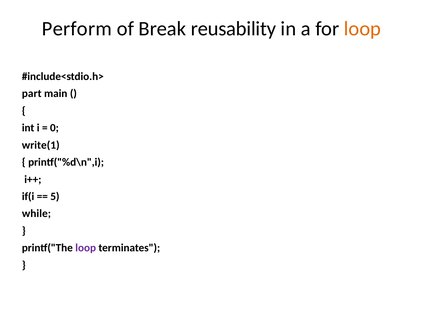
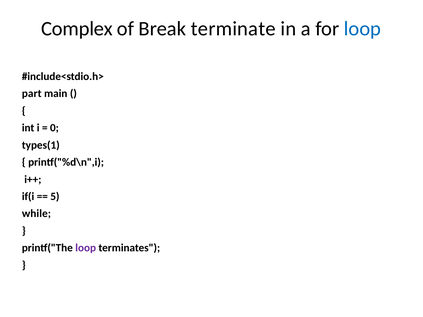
Perform: Perform -> Complex
reusability: reusability -> terminate
loop at (362, 29) colour: orange -> blue
write(1: write(1 -> types(1
